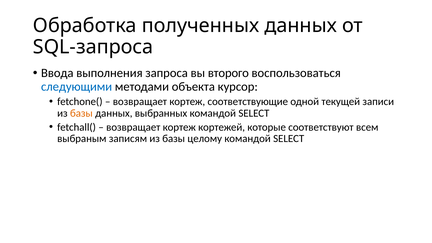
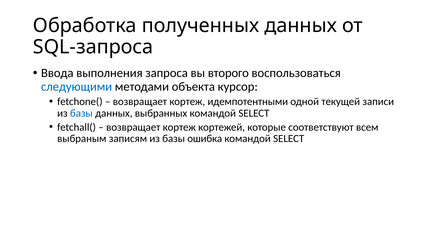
соответствующие: соответствующие -> идемпотентными
базы at (81, 113) colour: orange -> blue
целому: целому -> ошибка
